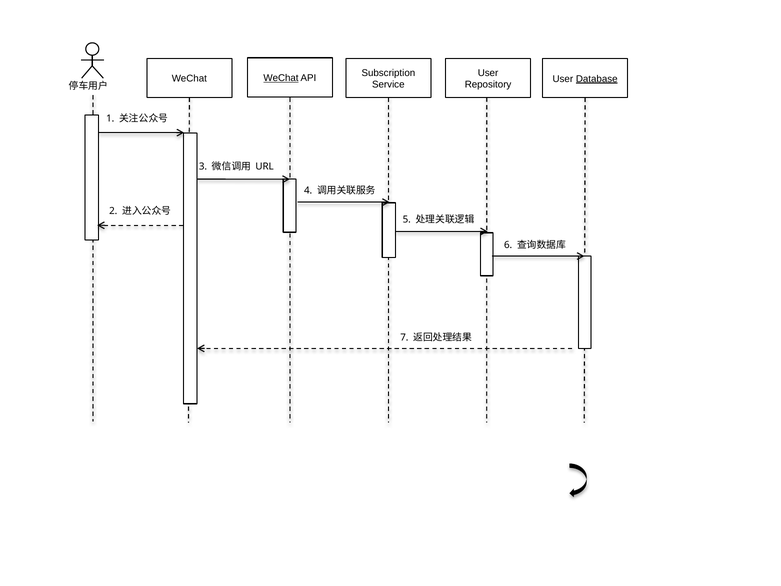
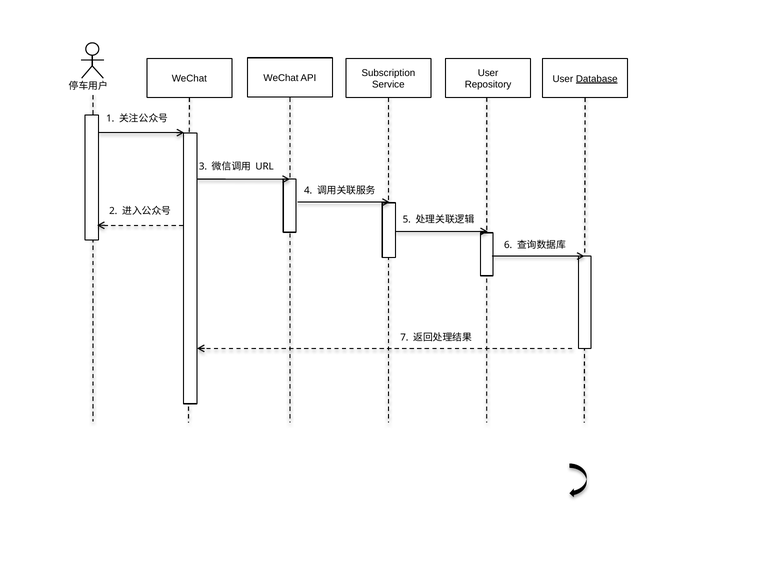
WeChat at (281, 78) underline: present -> none
